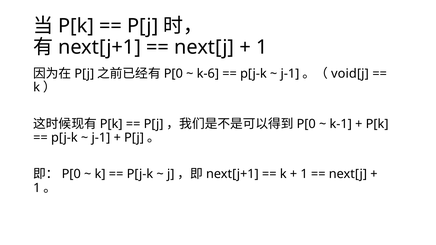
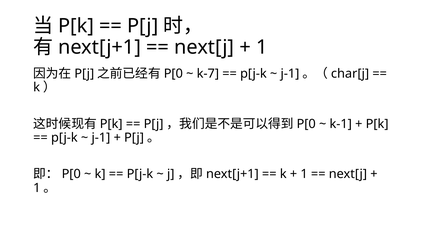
k-6: k-6 -> k-7
void[j: void[j -> char[j
